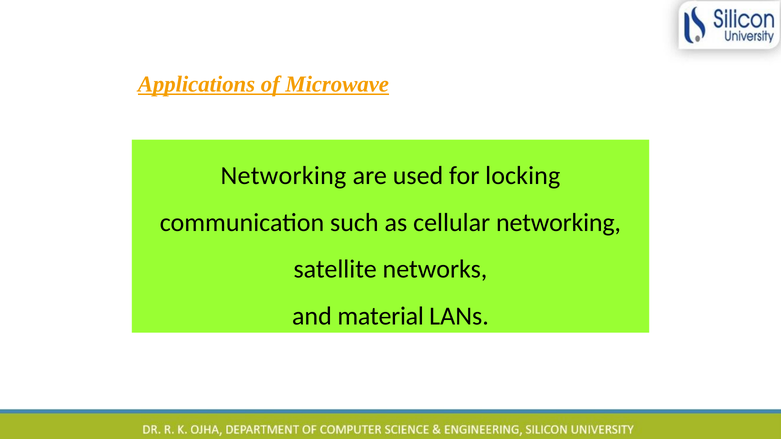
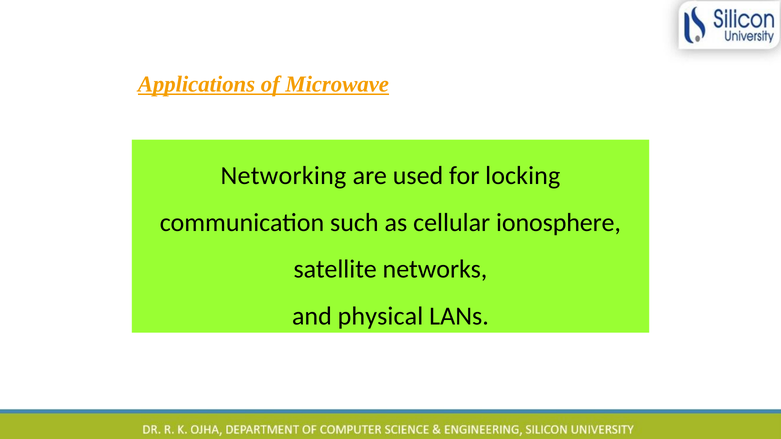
cellular networking: networking -> ionosphere
material: material -> physical
